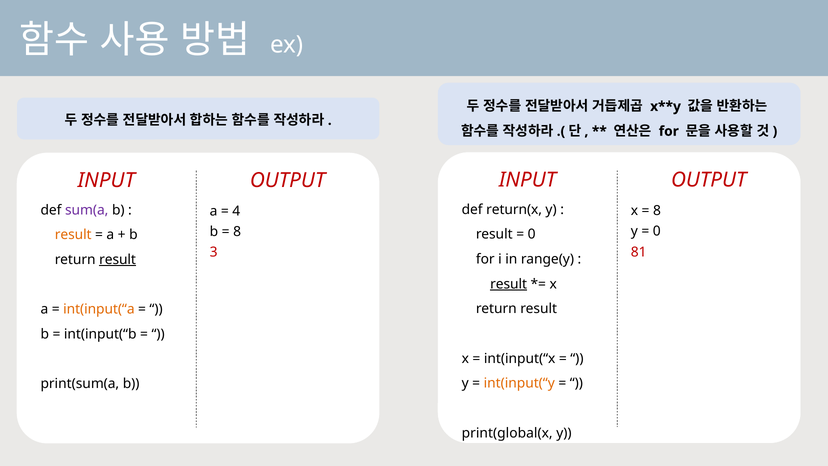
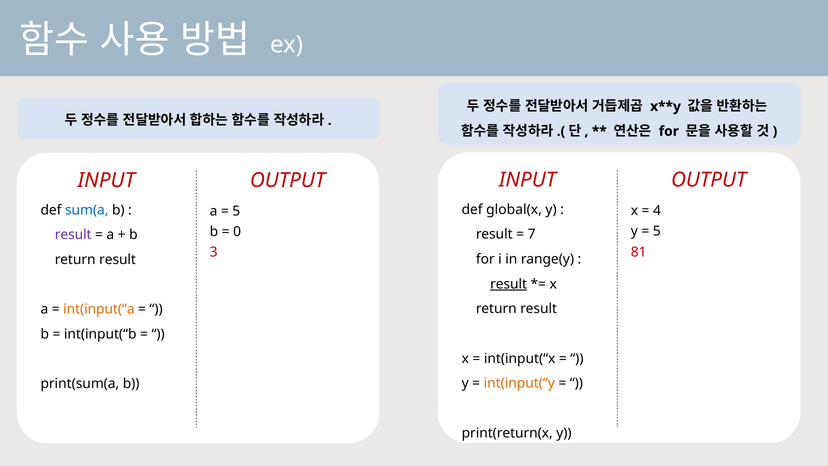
return(x: return(x -> global(x
sum(a colour: purple -> blue
8 at (657, 210): 8 -> 4
4 at (236, 211): 4 -> 5
0 at (657, 231): 0 -> 5
8 at (237, 232): 8 -> 0
0 at (532, 234): 0 -> 7
result at (73, 235) colour: orange -> purple
result at (118, 260) underline: present -> none
print(global(x: print(global(x -> print(return(x
